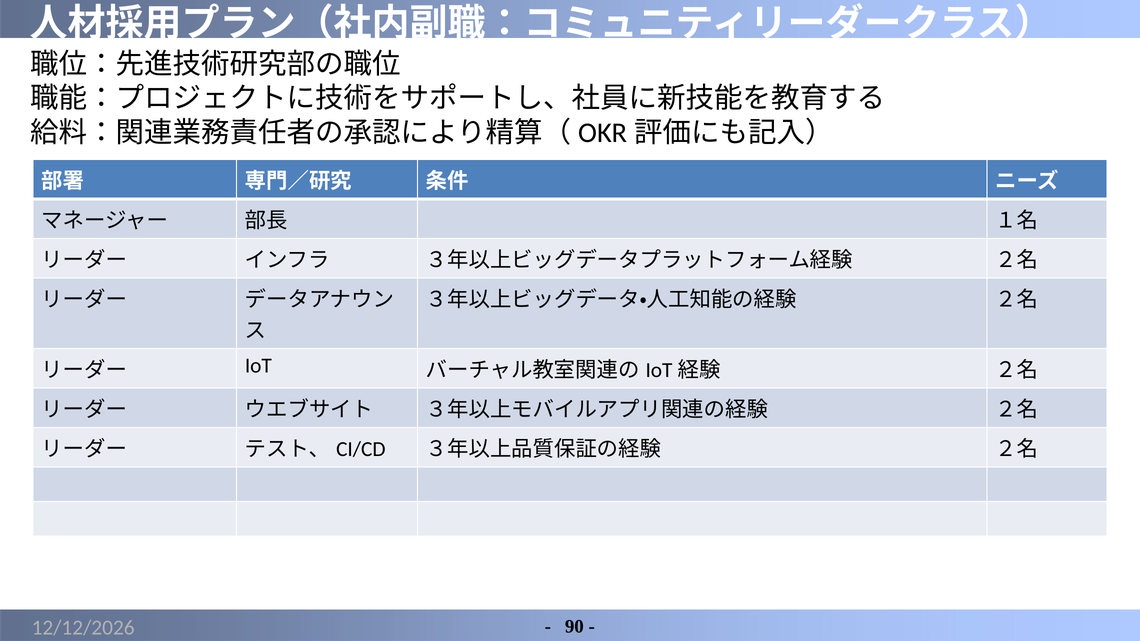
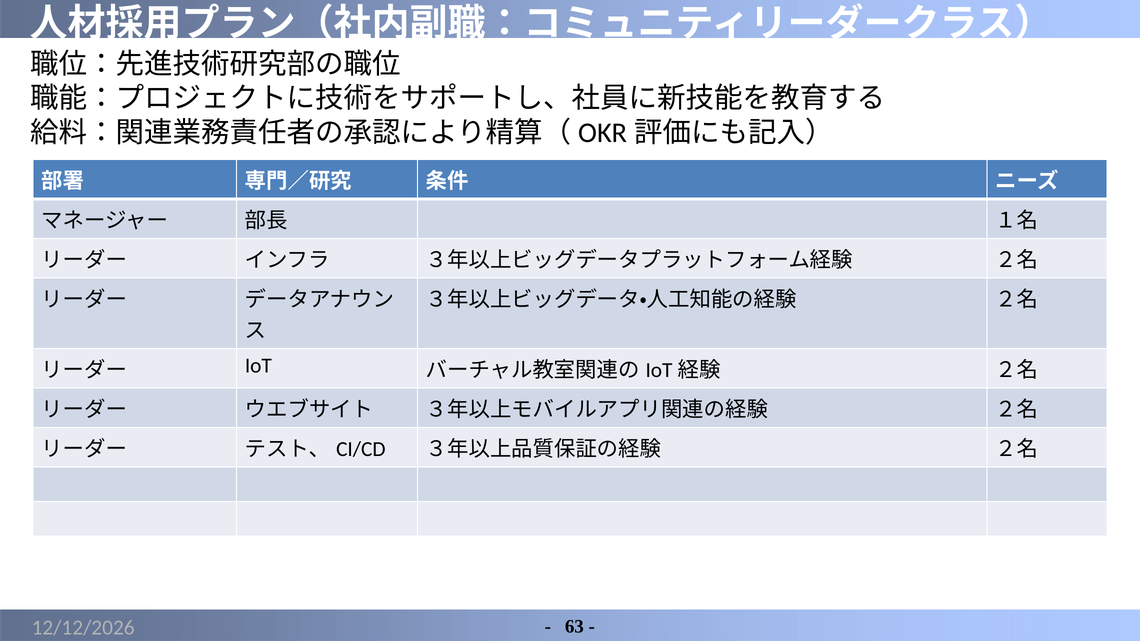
90: 90 -> 63
